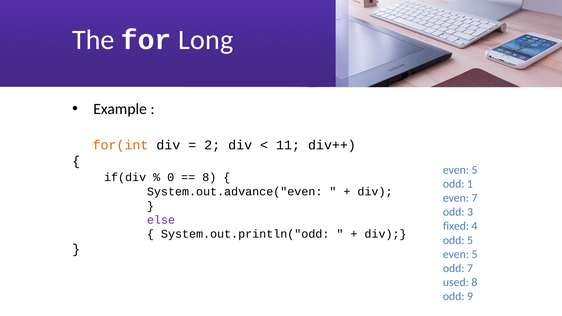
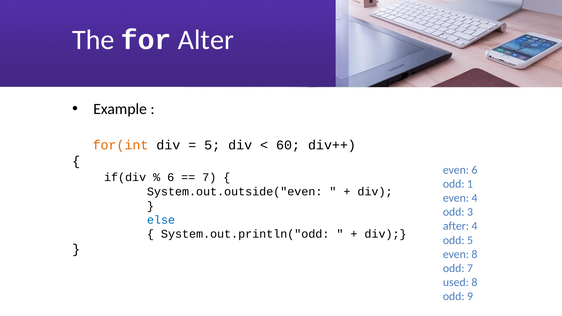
Long: Long -> Alter
2 at (212, 145): 2 -> 5
11: 11 -> 60
5 at (475, 170): 5 -> 6
0 at (171, 178): 0 -> 6
8 at (209, 178): 8 -> 7
System.out.advance("even: System.out.advance("even -> System.out.outside("even
even 7: 7 -> 4
else colour: purple -> blue
fixed: fixed -> after
5 at (475, 254): 5 -> 8
